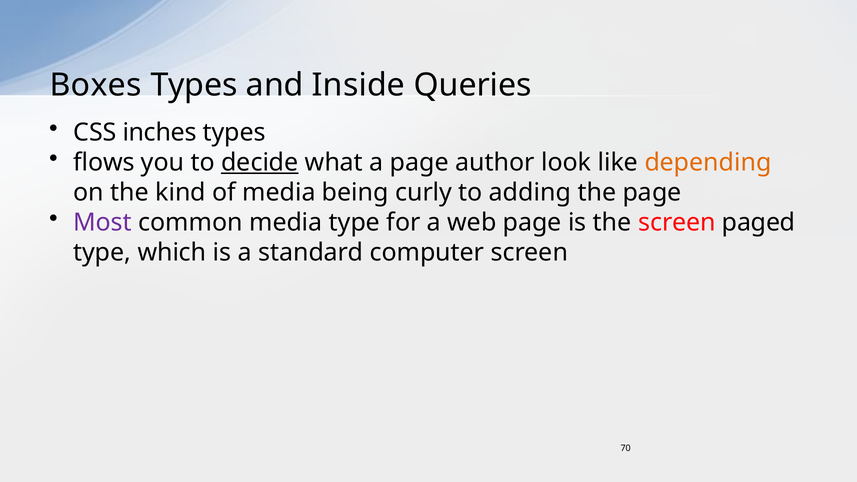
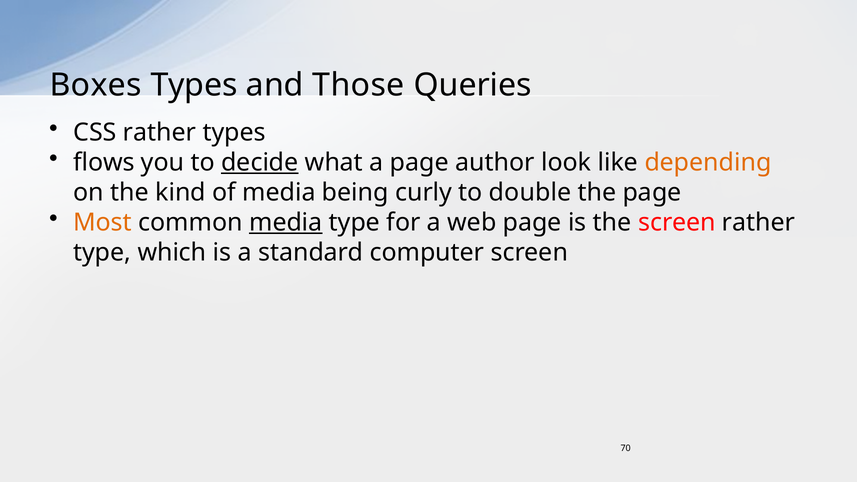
Inside: Inside -> Those
CSS inches: inches -> rather
adding: adding -> double
Most colour: purple -> orange
media at (286, 222) underline: none -> present
screen paged: paged -> rather
